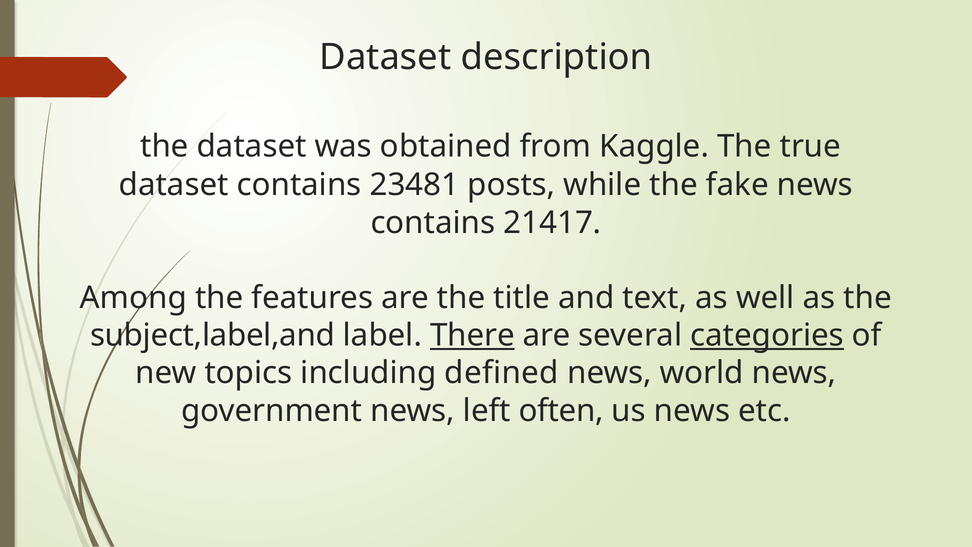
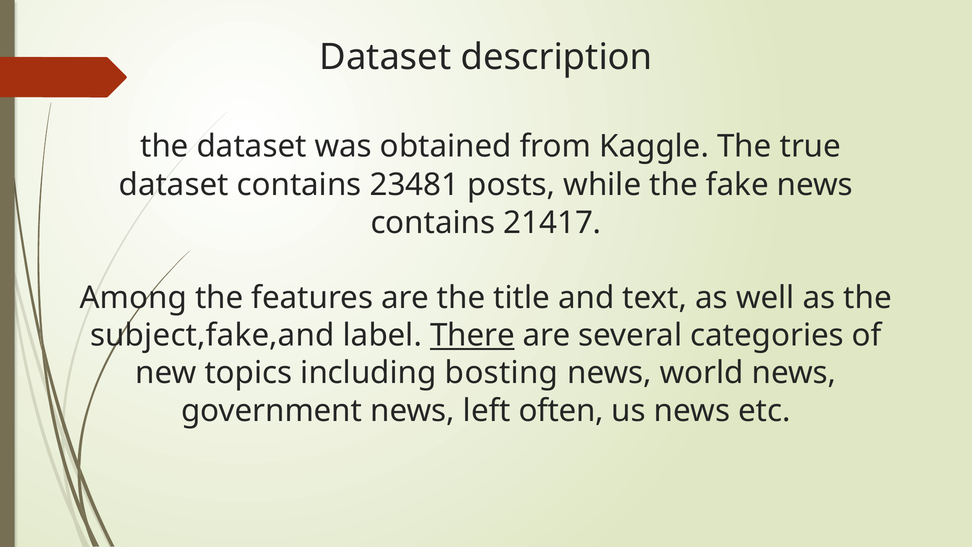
subject,label,and: subject,label,and -> subject,fake,and
categories underline: present -> none
defined: defined -> bosting
